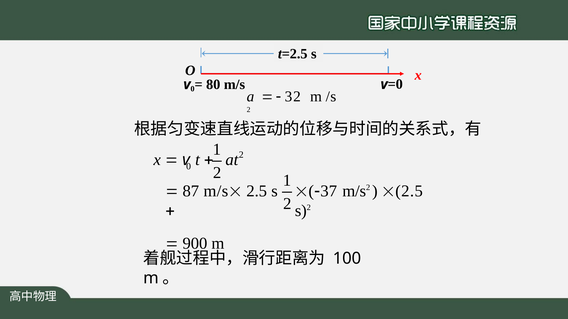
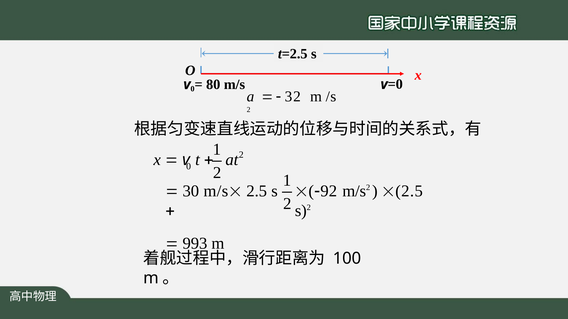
87: 87 -> 30
37: 37 -> 92
900: 900 -> 993
